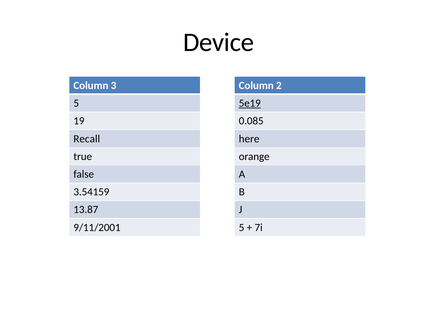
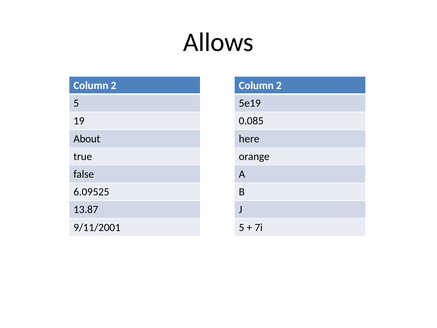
Device: Device -> Allows
3 at (114, 85): 3 -> 2
5e19 underline: present -> none
Recall: Recall -> About
3.54159: 3.54159 -> 6.09525
